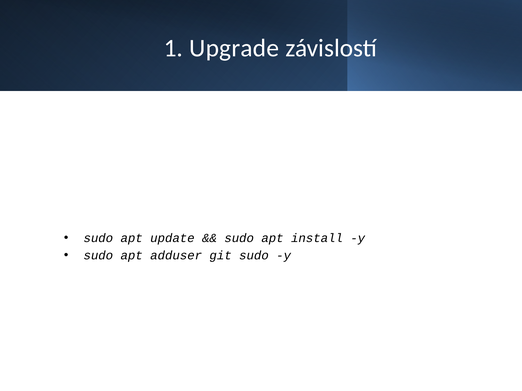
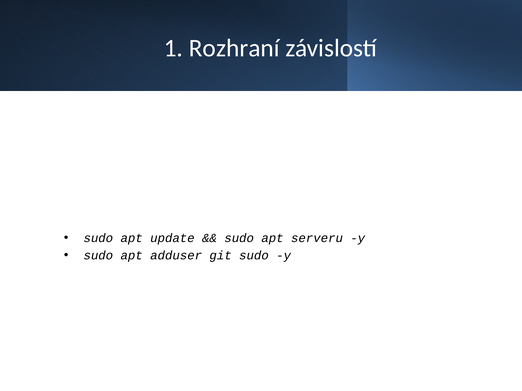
Upgrade: Upgrade -> Rozhraní
install: install -> serveru
